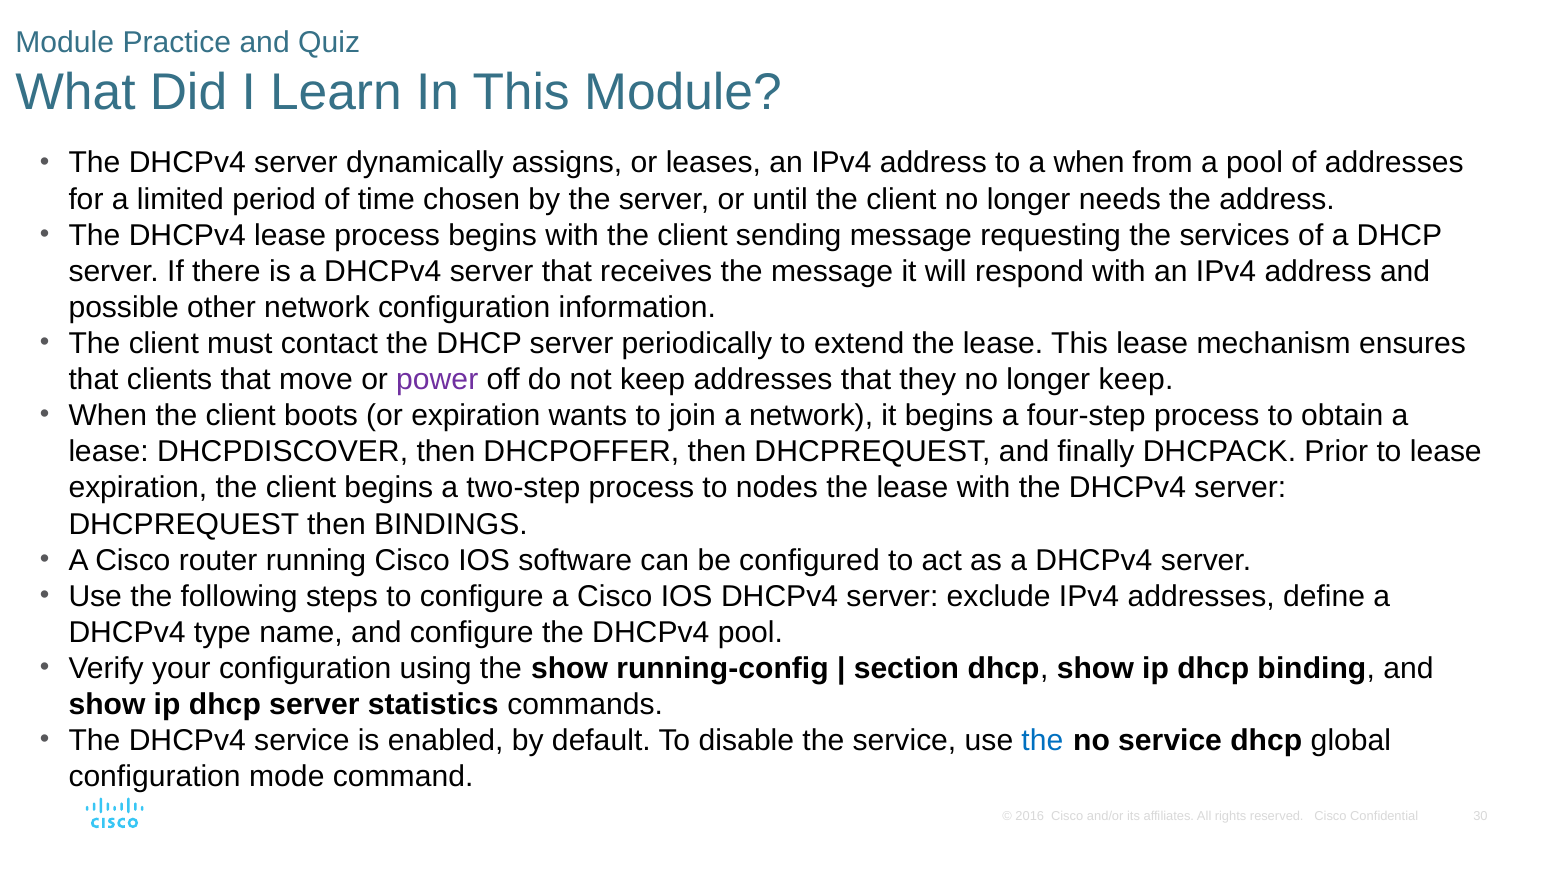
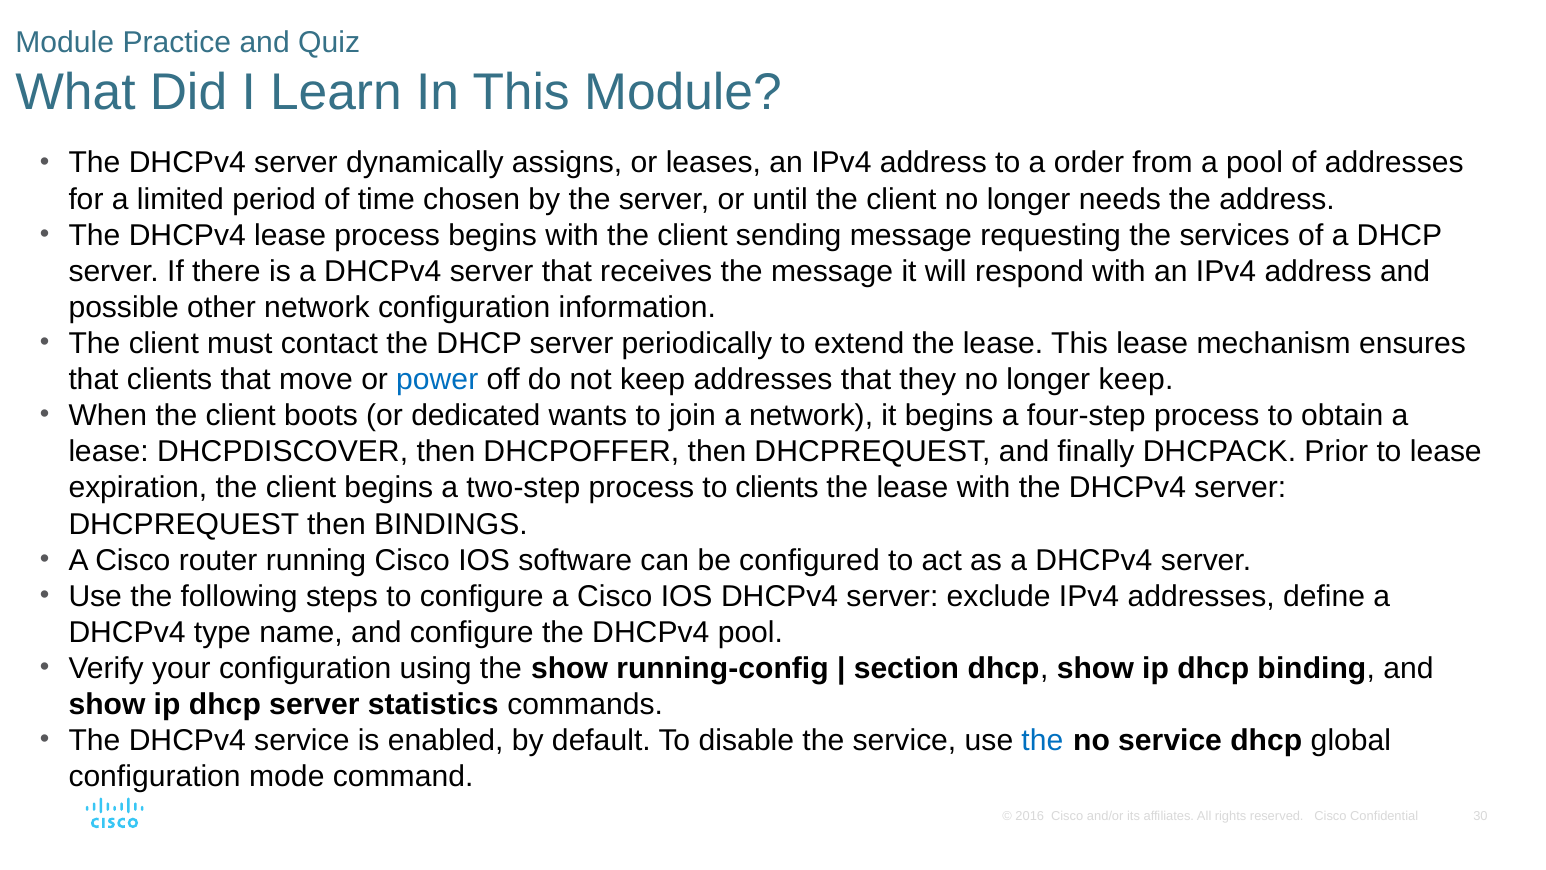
a when: when -> order
power colour: purple -> blue
or expiration: expiration -> dedicated
to nodes: nodes -> clients
